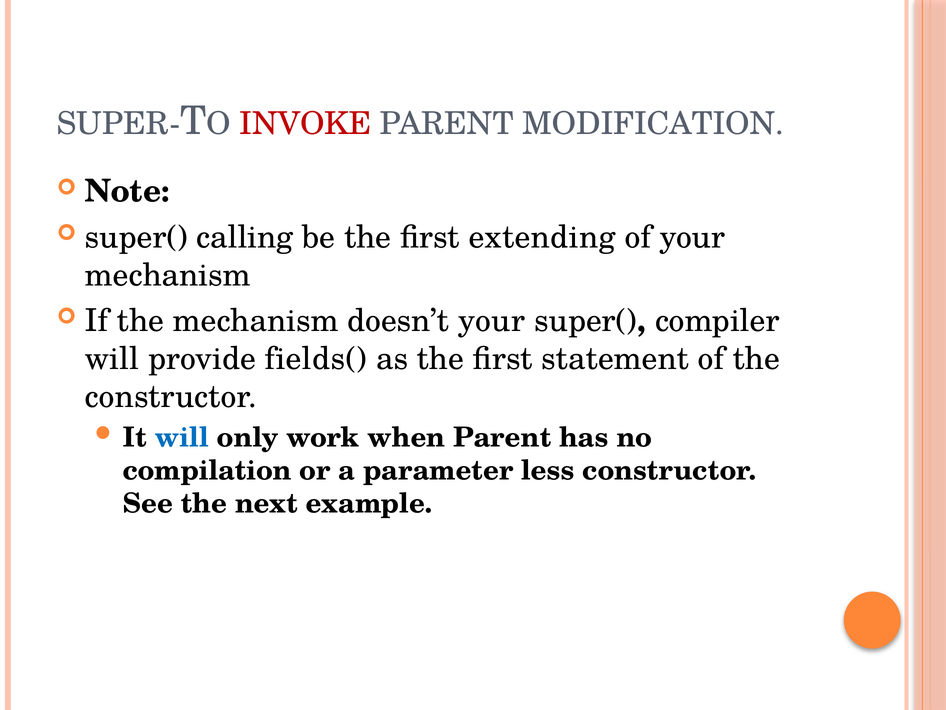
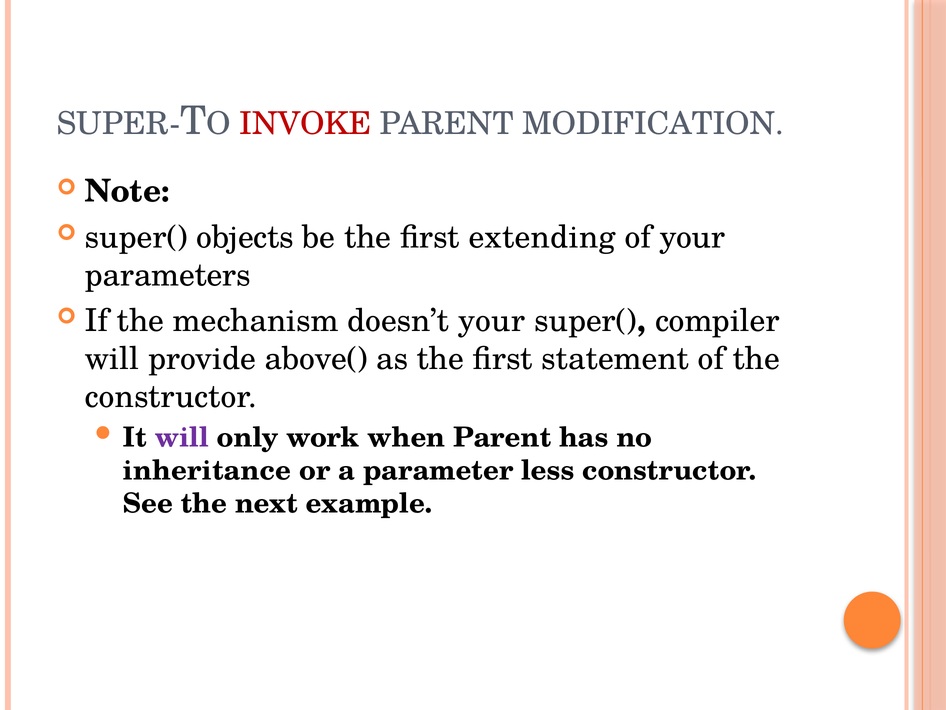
calling: calling -> objects
mechanism at (168, 275): mechanism -> parameters
fields(: fields( -> above(
will at (182, 437) colour: blue -> purple
compilation: compilation -> inheritance
